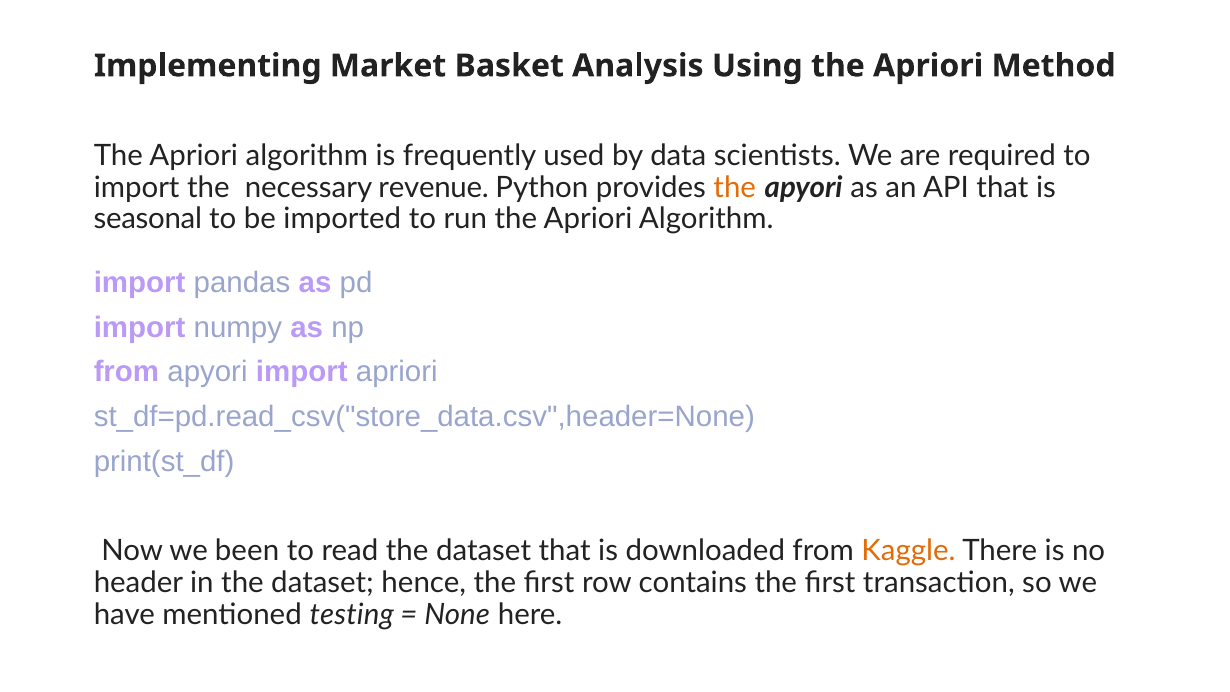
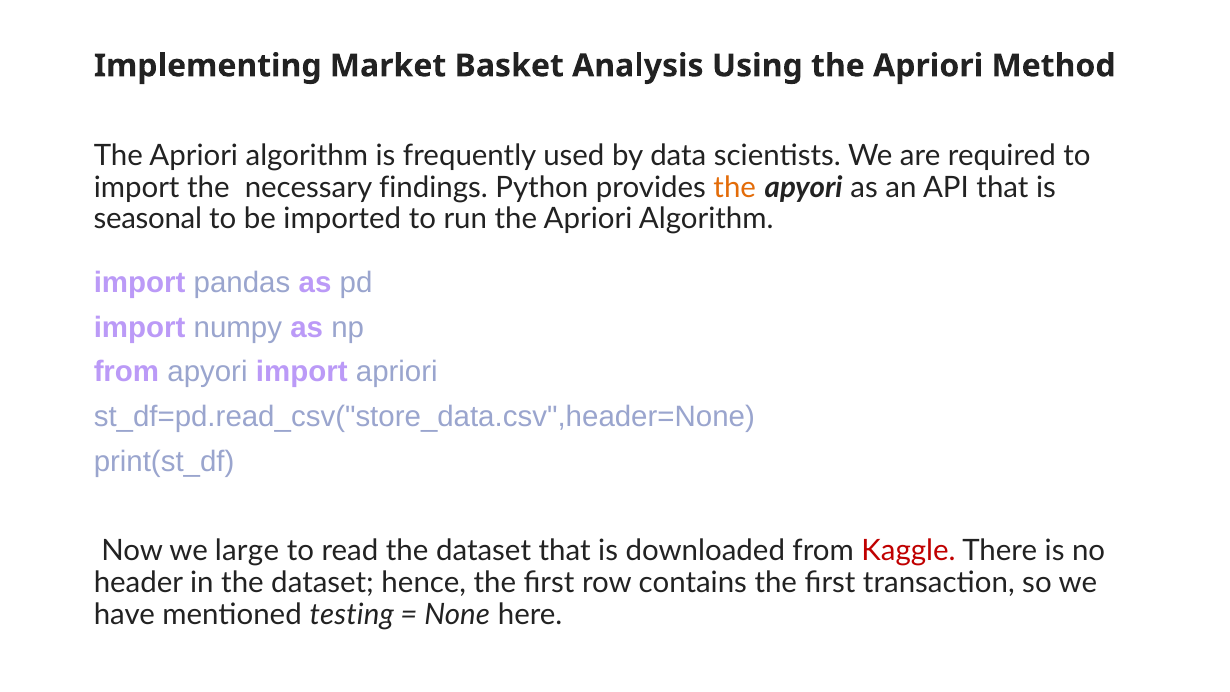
revenue: revenue -> findings
been: been -> large
Kaggle colour: orange -> red
